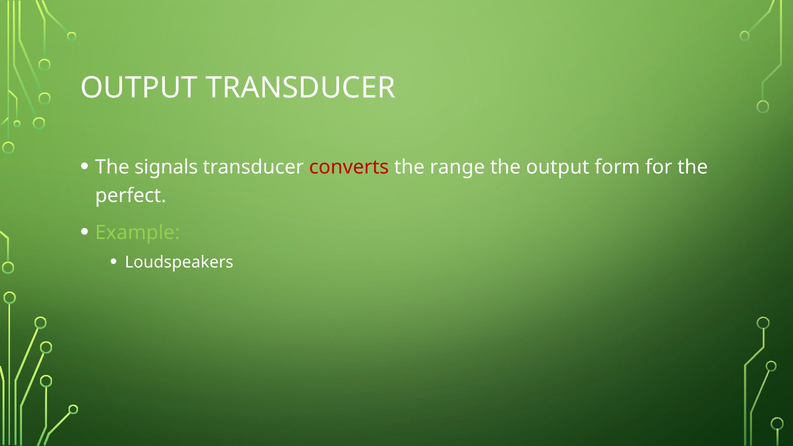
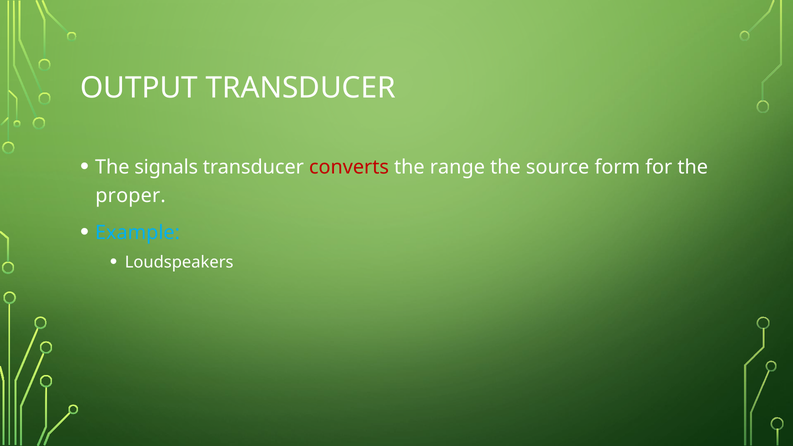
the output: output -> source
perfect: perfect -> proper
Example colour: light green -> light blue
